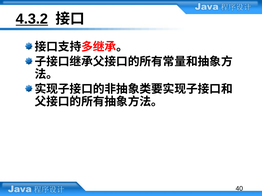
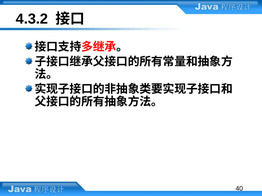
4.3.2 underline: present -> none
